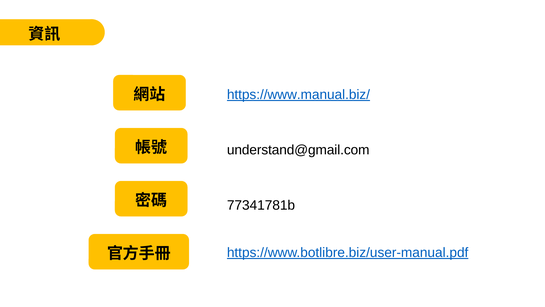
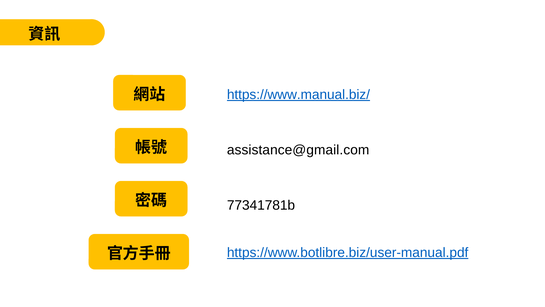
understand@gmail.com: understand@gmail.com -> assistance@gmail.com
